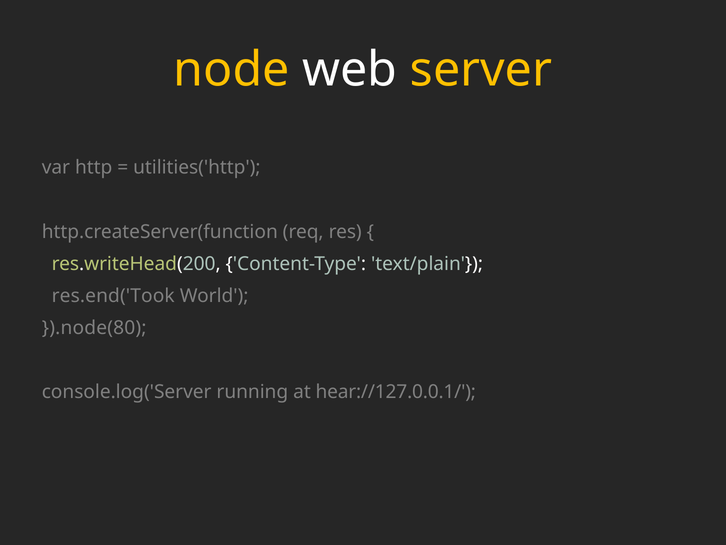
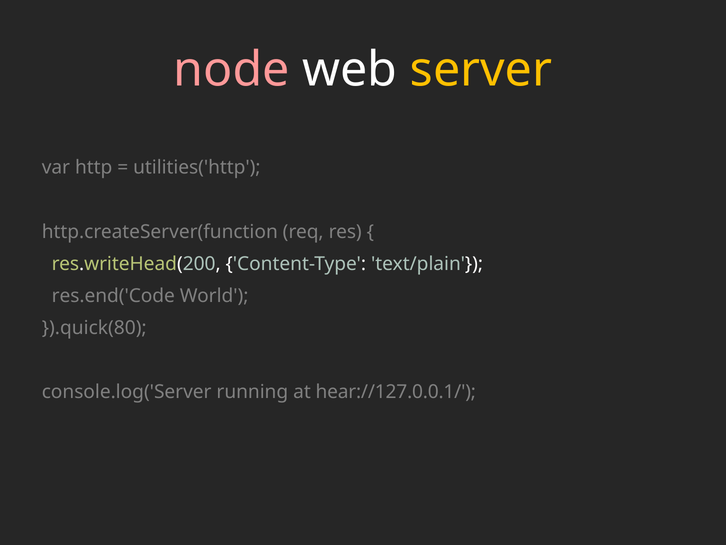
node colour: yellow -> pink
res.end('Took: res.end('Took -> res.end('Code
}).node(80: }).node(80 -> }).quick(80
